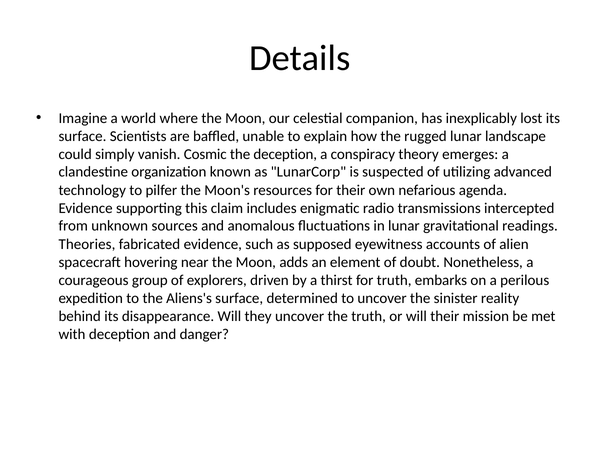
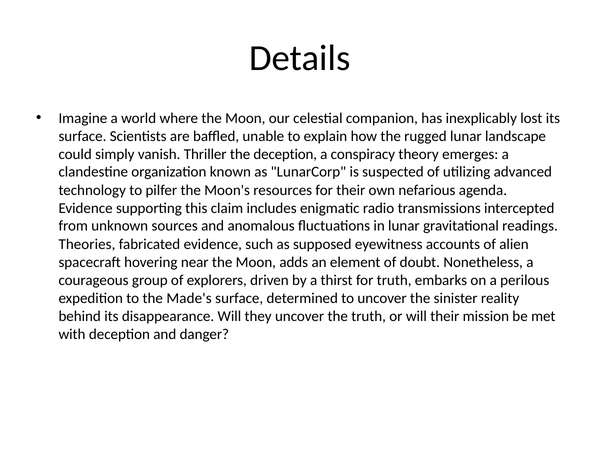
Cosmic: Cosmic -> Thriller
Aliens's: Aliens's -> Made's
